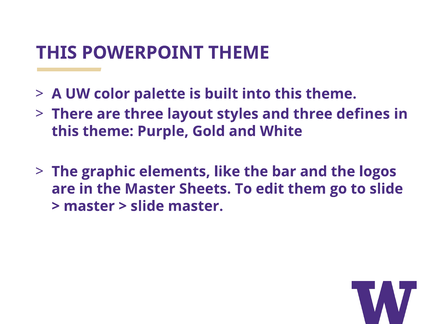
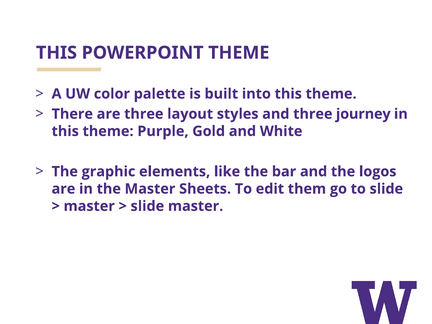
defines: defines -> journey
